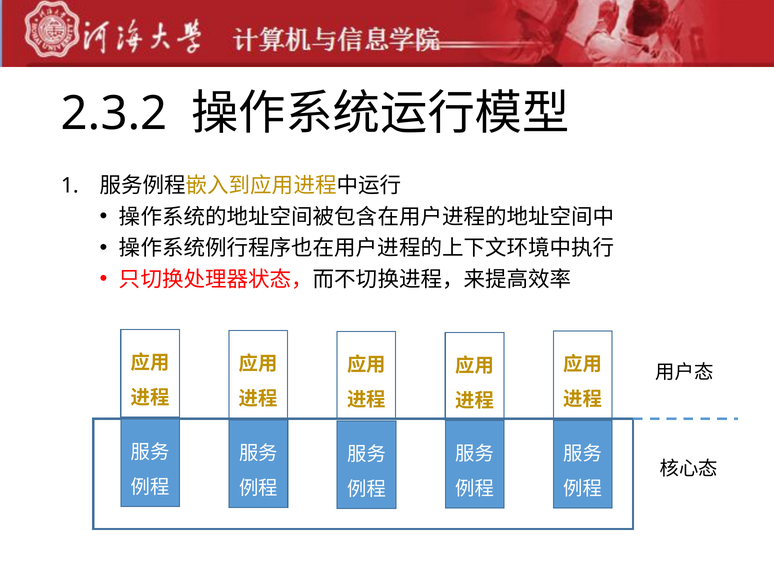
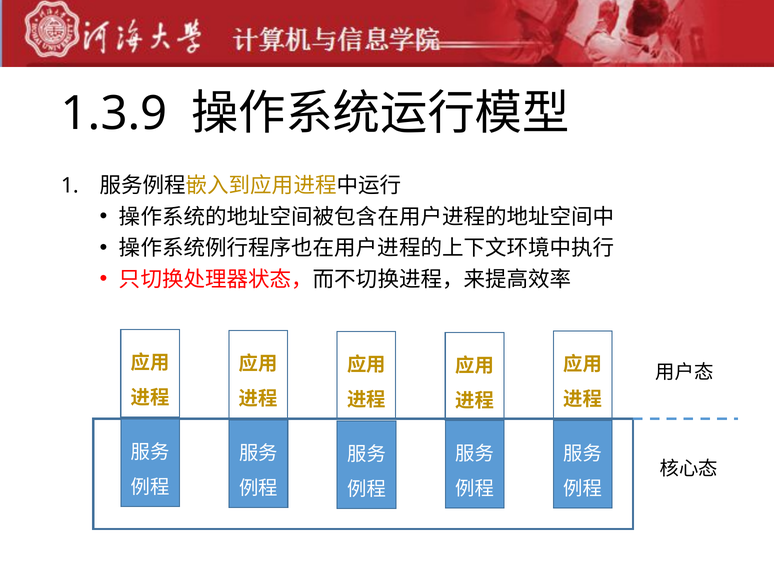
2.3.2: 2.3.2 -> 1.3.9
